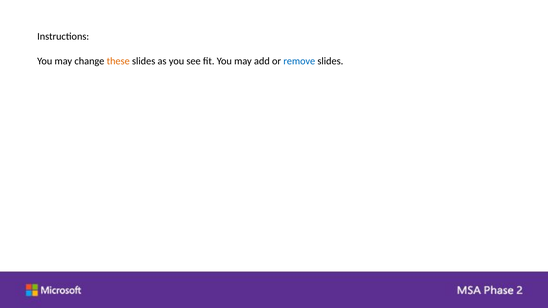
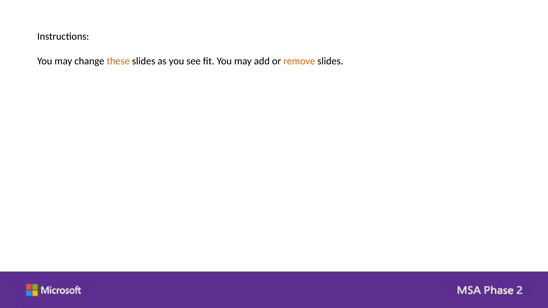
remove colour: blue -> orange
